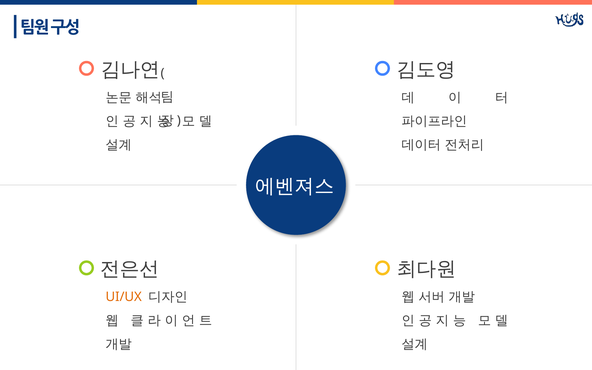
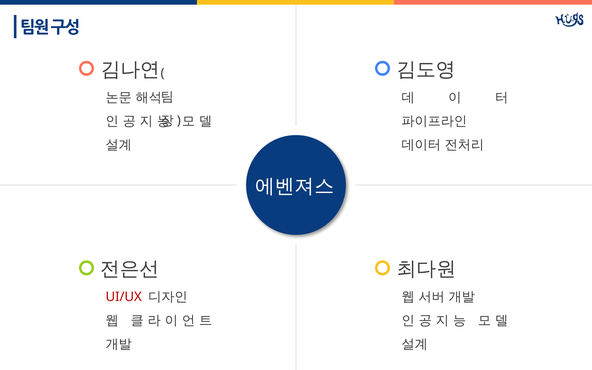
UI/UX colour: orange -> red
